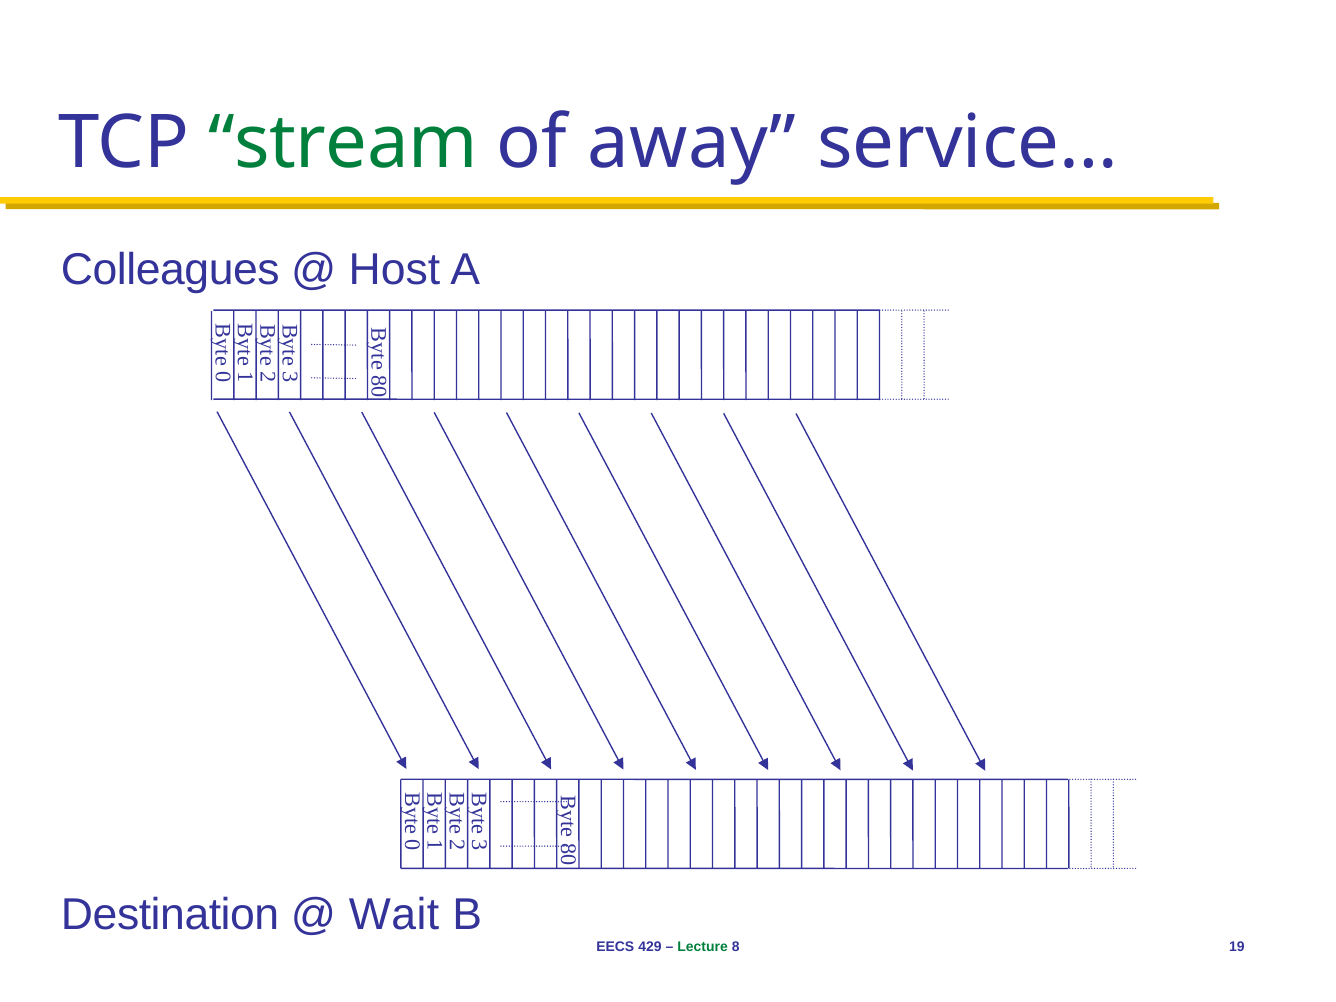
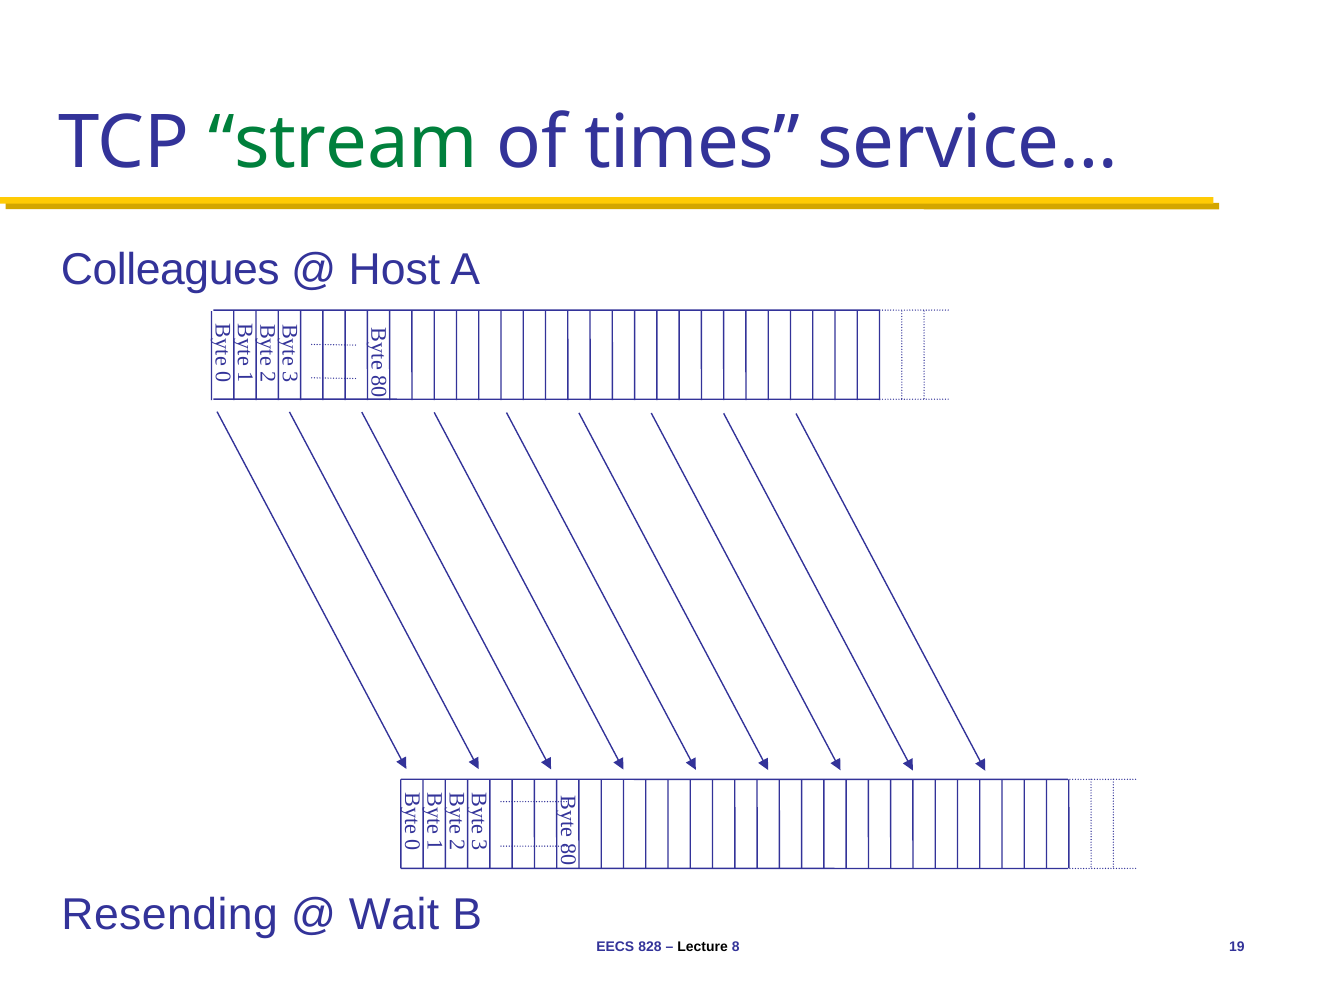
away: away -> times
Destination: Destination -> Resending
429: 429 -> 828
Lecture colour: green -> black
